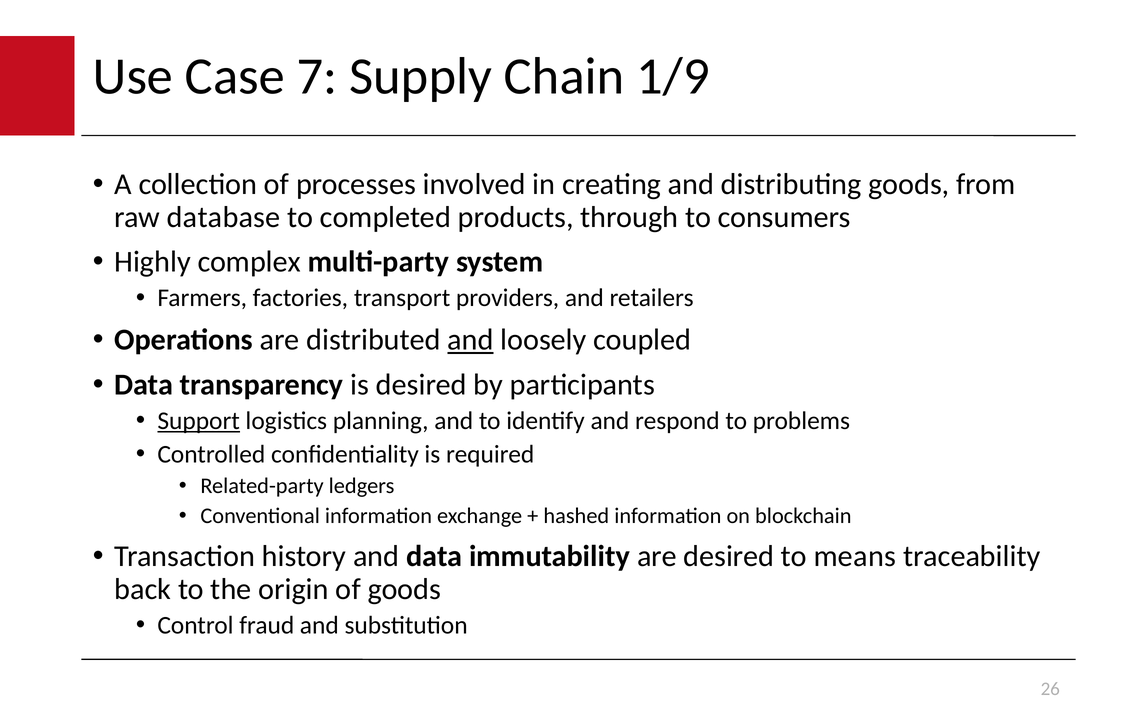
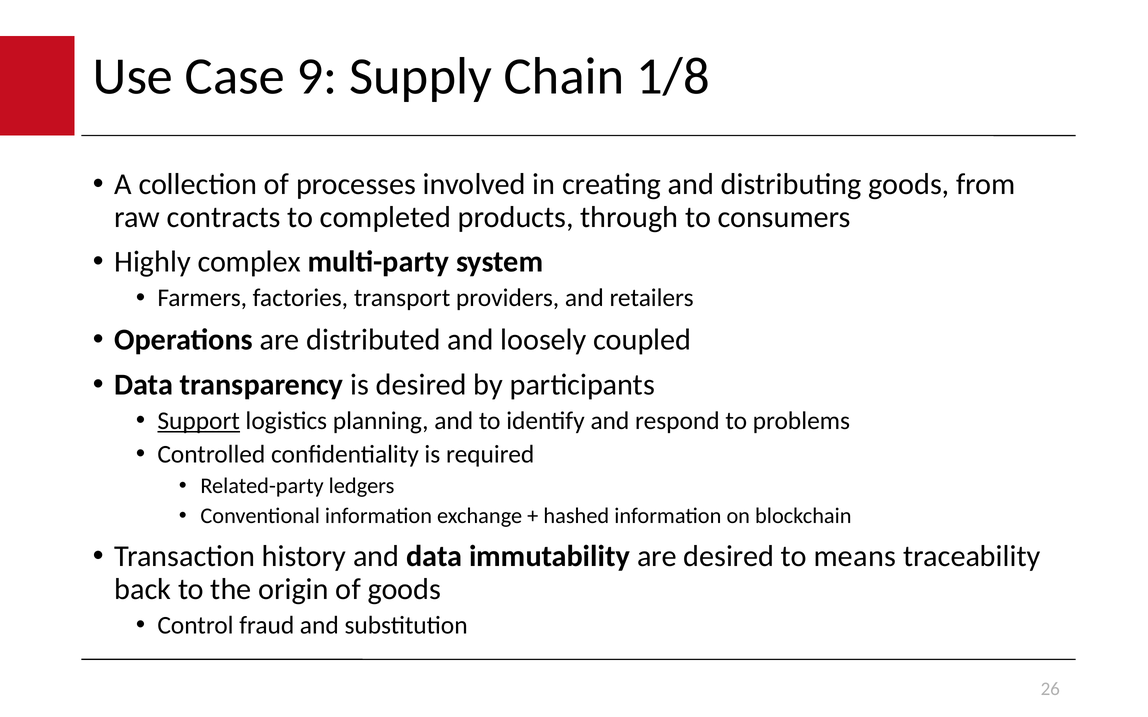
7: 7 -> 9
1/9: 1/9 -> 1/8
database: database -> contracts
and at (470, 340) underline: present -> none
